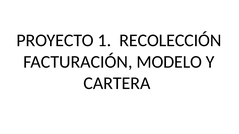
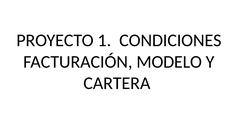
RECOLECCIÓN: RECOLECCIÓN -> CONDICIONES
